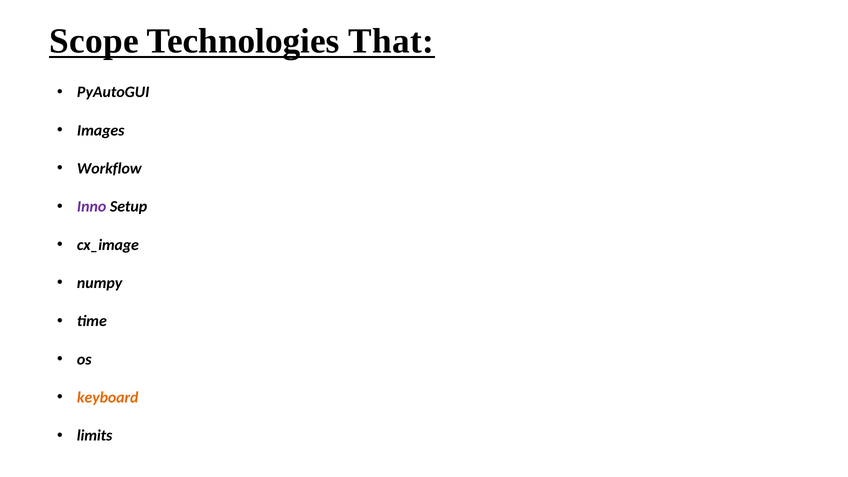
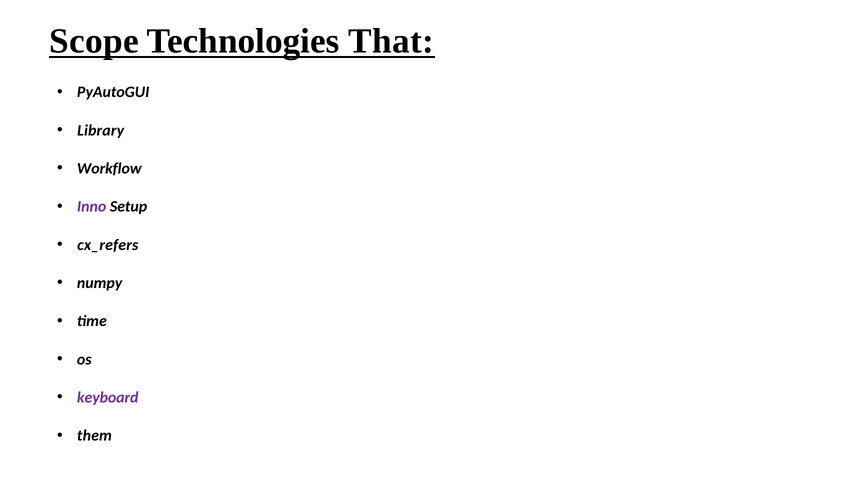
Images: Images -> Library
cx_image: cx_image -> cx_refers
keyboard colour: orange -> purple
limits: limits -> them
